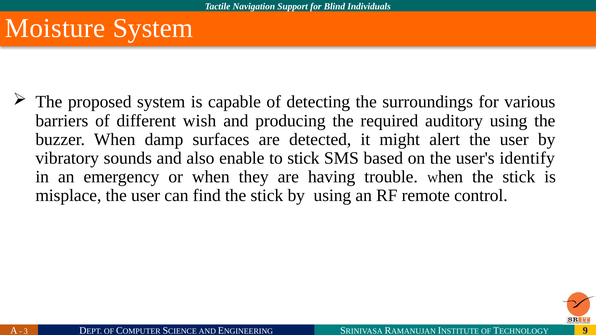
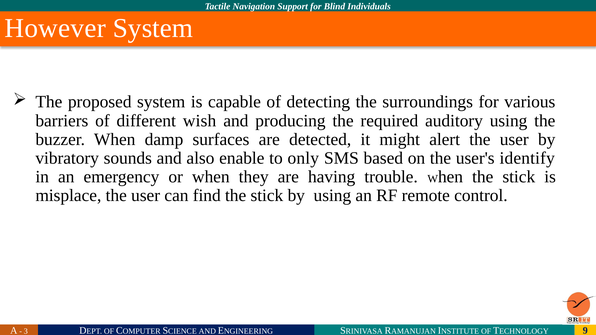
Moisture: Moisture -> However
to stick: stick -> only
